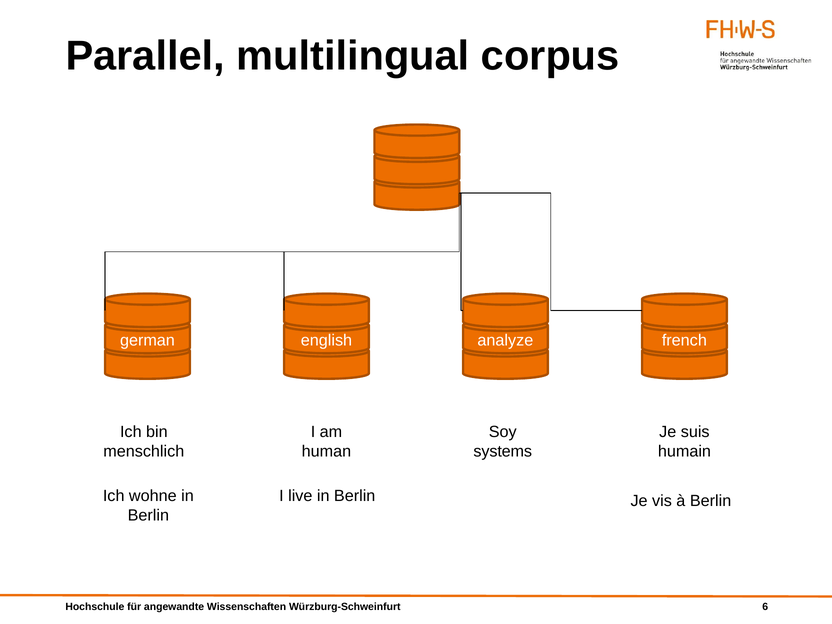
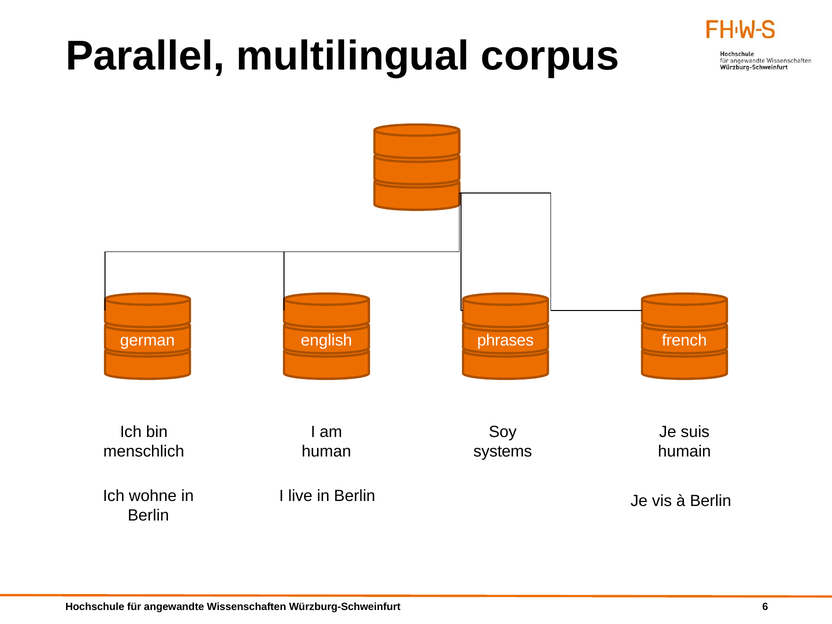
analyze: analyze -> phrases
